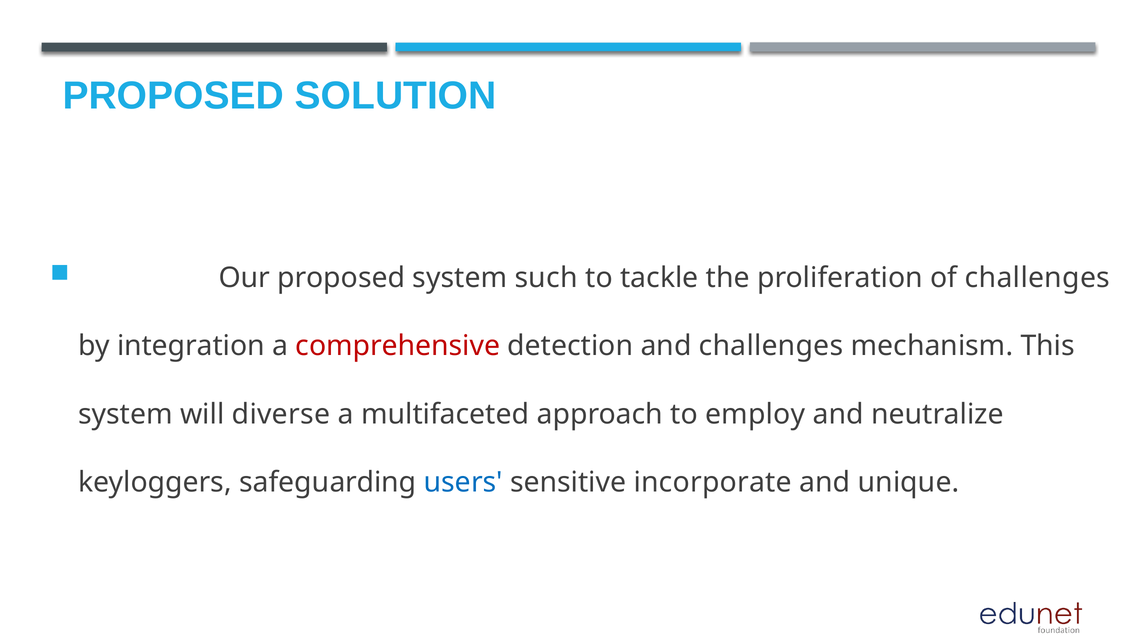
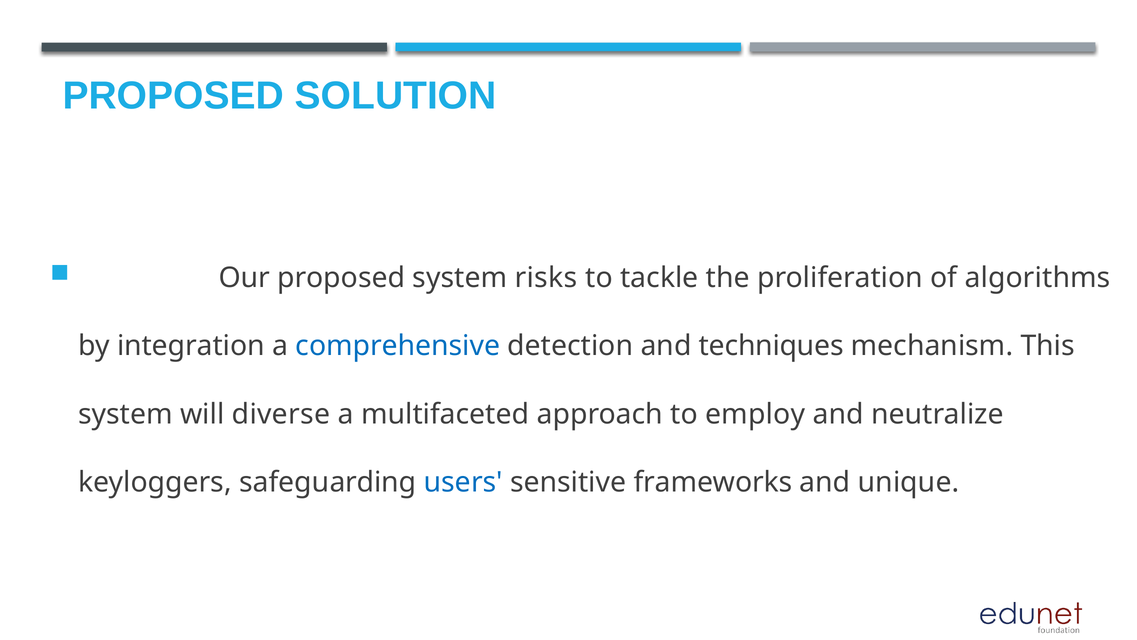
such: such -> risks
of challenges: challenges -> algorithms
comprehensive colour: red -> blue
and challenges: challenges -> techniques
incorporate: incorporate -> frameworks
